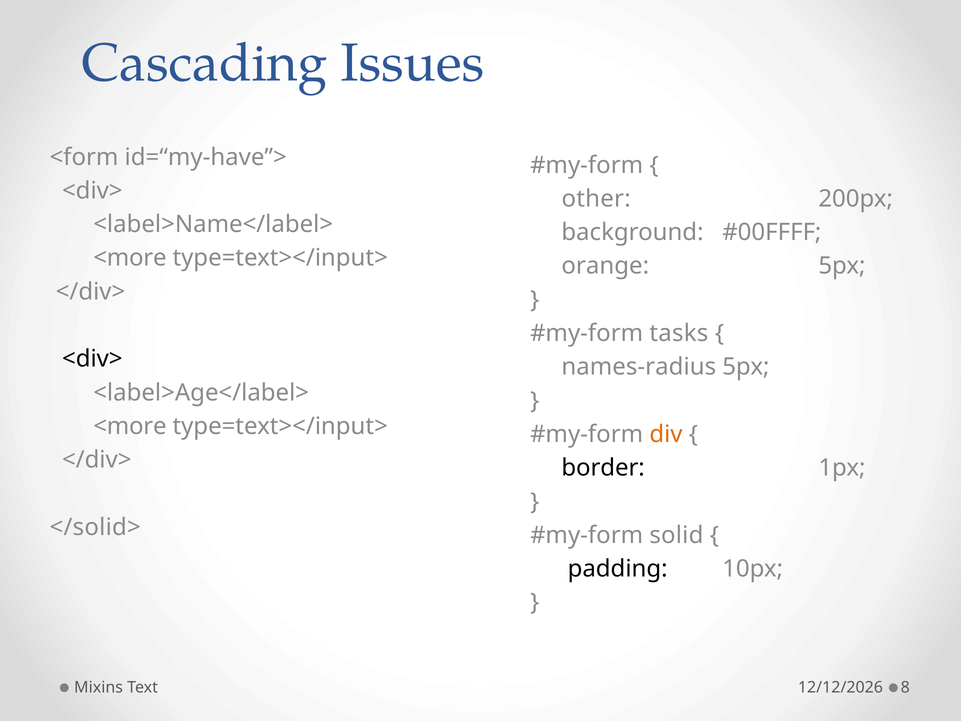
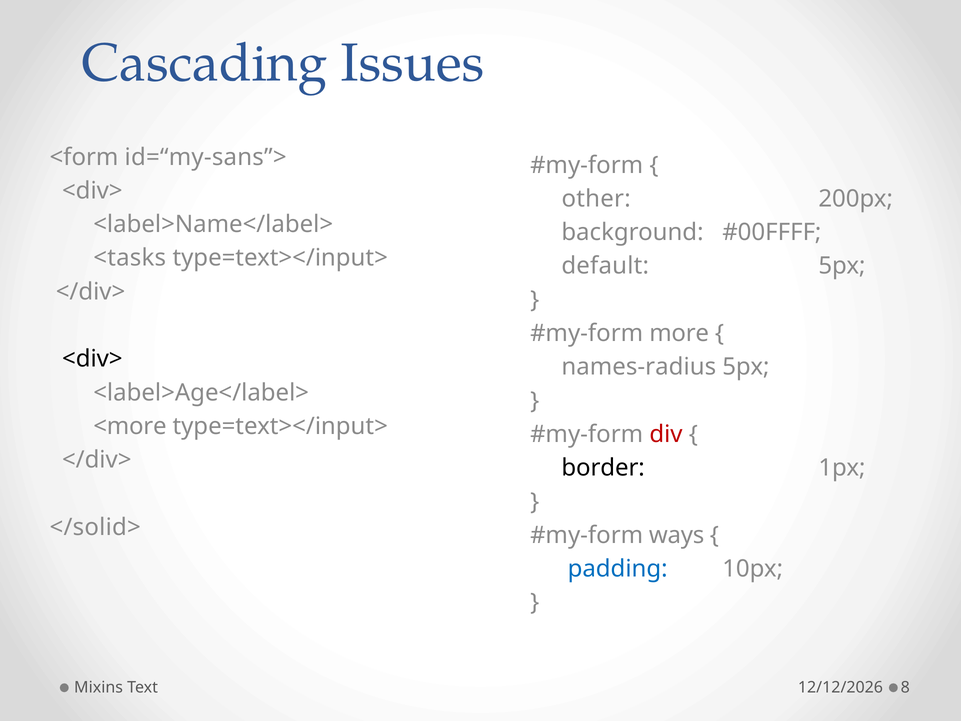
id=“my-have”>: id=“my-have”> -> id=“my-sans”>
<more at (130, 258): <more -> <tasks
orange: orange -> default
tasks: tasks -> more
div colour: orange -> red
solid: solid -> ways
padding colour: black -> blue
